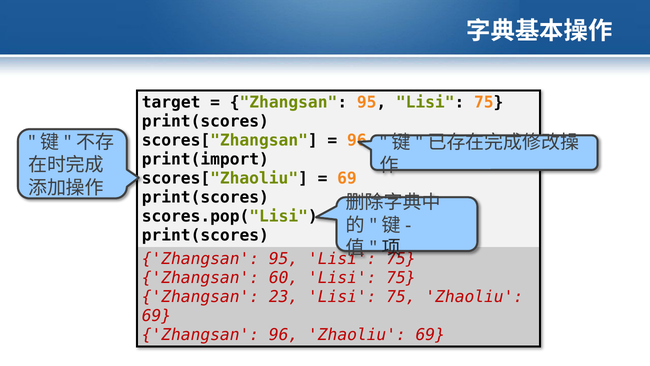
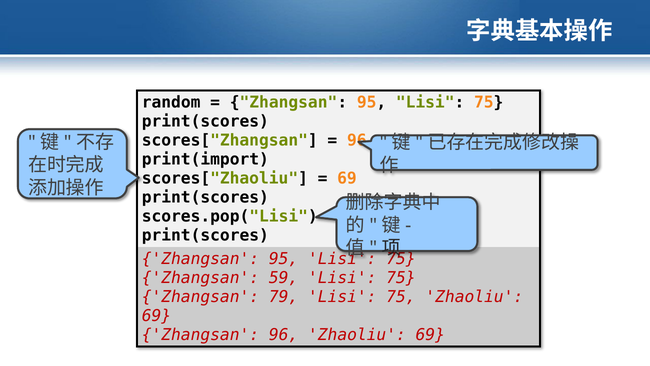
target: target -> random
60: 60 -> 59
23: 23 -> 79
